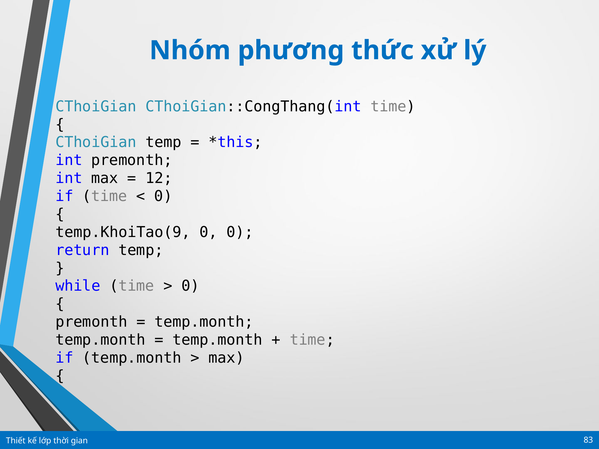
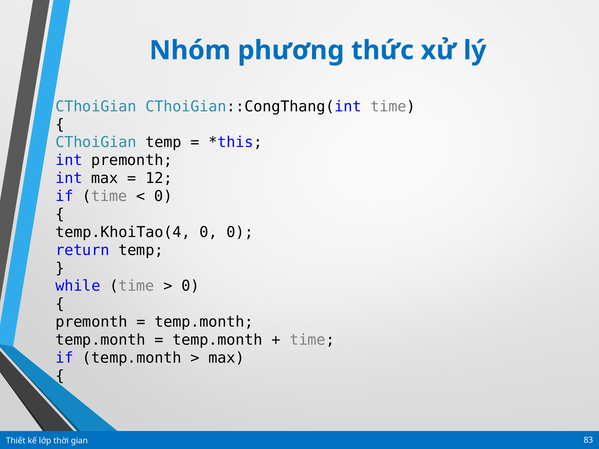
temp.KhoiTao(9: temp.KhoiTao(9 -> temp.KhoiTao(4
